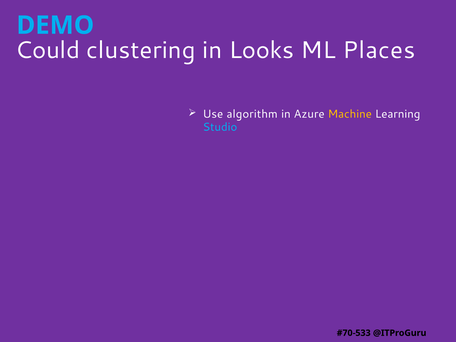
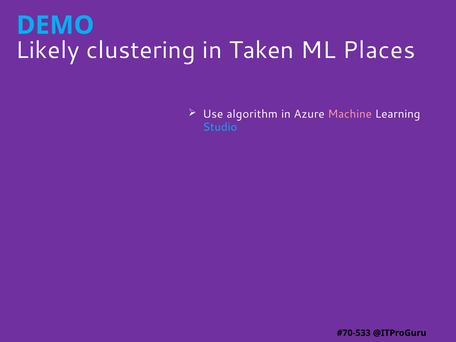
Could: Could -> Likely
Looks: Looks -> Taken
Machine colour: yellow -> pink
